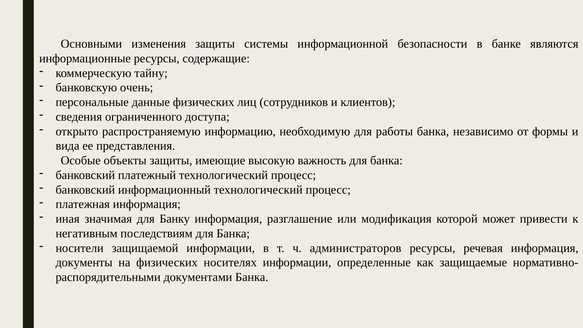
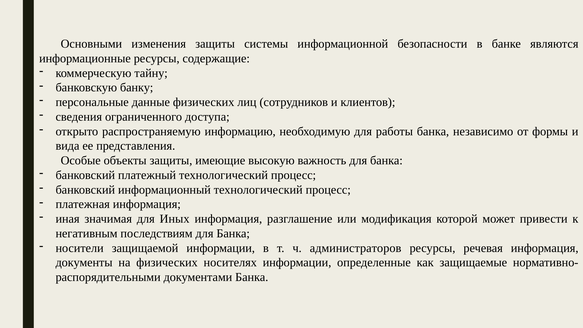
очень: очень -> банку
Банку: Банку -> Иных
